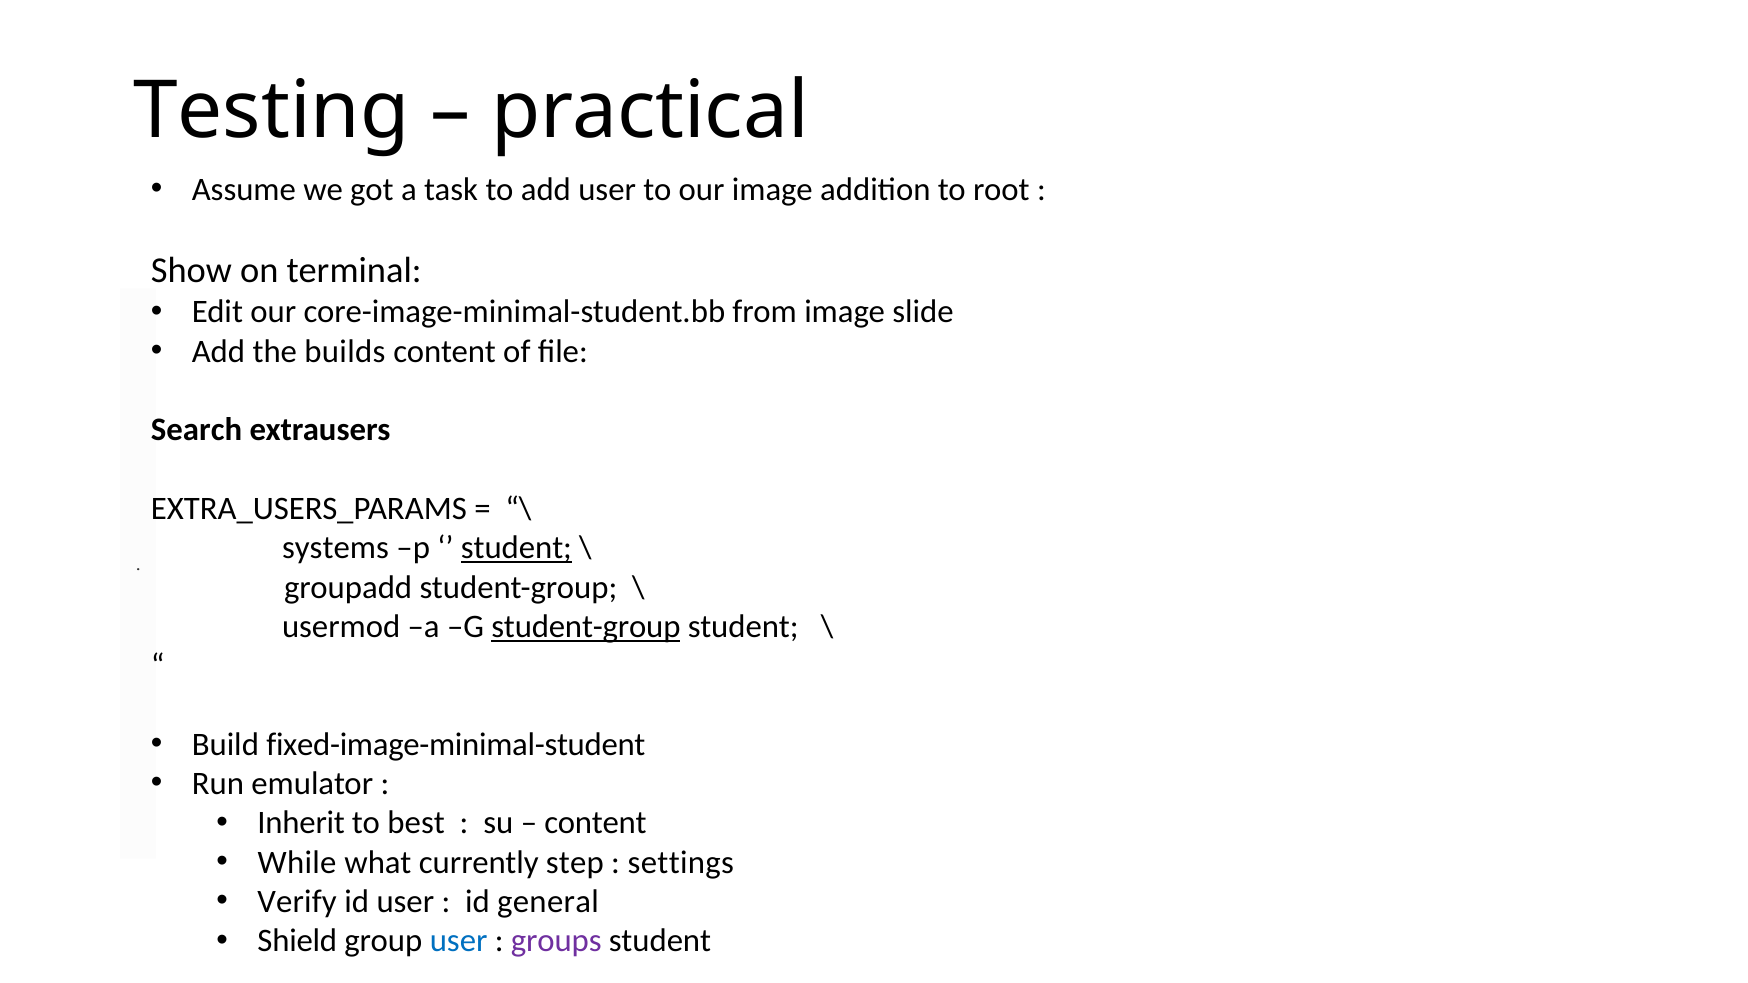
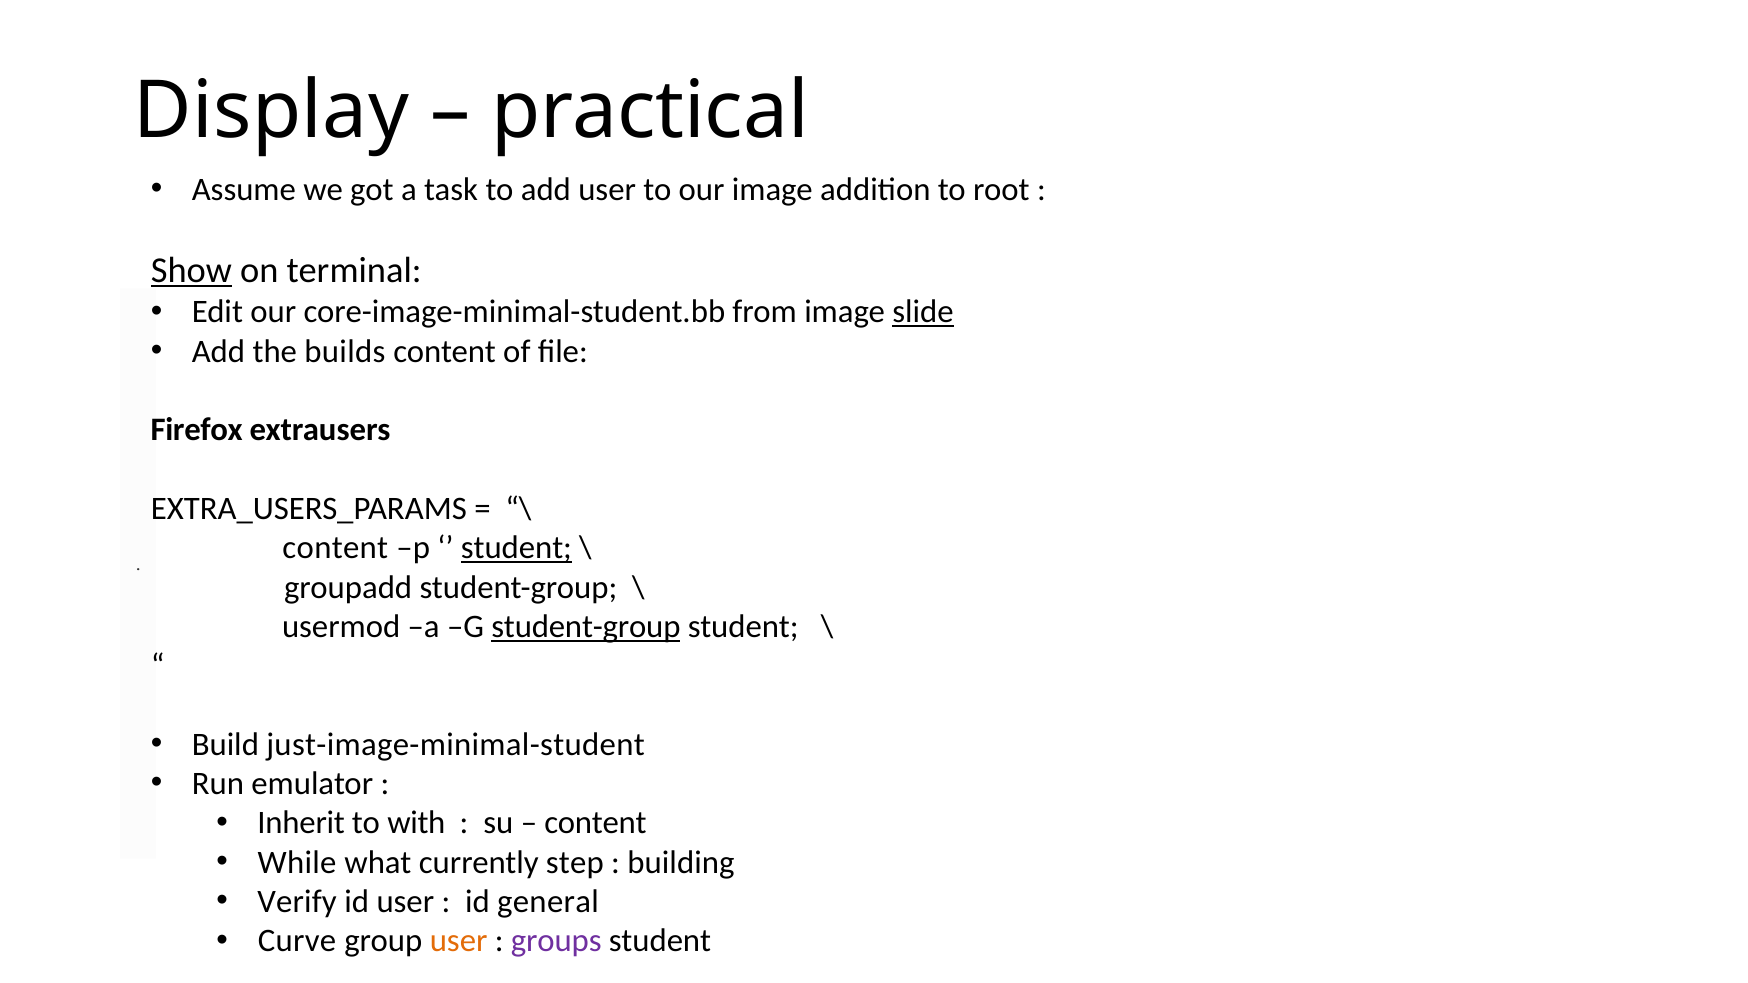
Testing: Testing -> Display
Show underline: none -> present
slide underline: none -> present
Search: Search -> Firefox
systems at (335, 548): systems -> content
fixed-image-minimal-student: fixed-image-minimal-student -> just-image-minimal-student
best: best -> with
settings: settings -> building
Shield: Shield -> Curve
user at (459, 941) colour: blue -> orange
